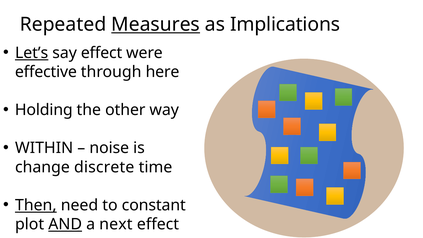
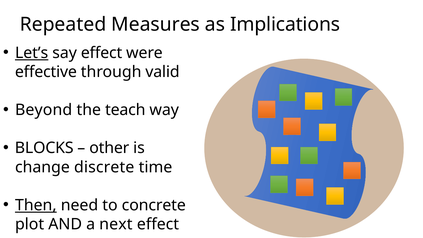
Measures underline: present -> none
here: here -> valid
Holding: Holding -> Beyond
other: other -> teach
WITHIN: WITHIN -> BLOCKS
noise: noise -> other
constant: constant -> concrete
AND underline: present -> none
